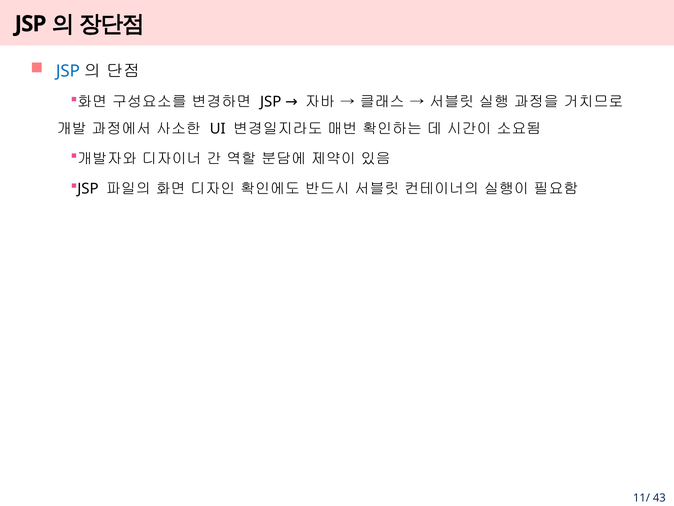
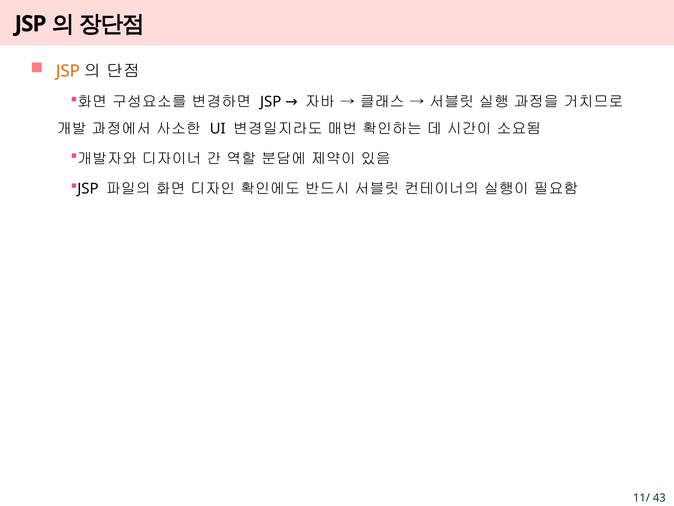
JSP at (68, 71) colour: blue -> orange
